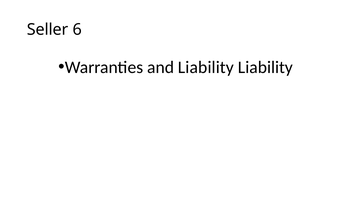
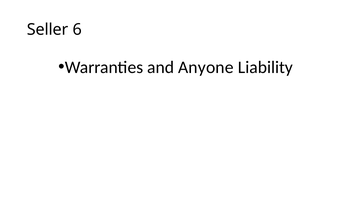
and Liability: Liability -> Anyone
